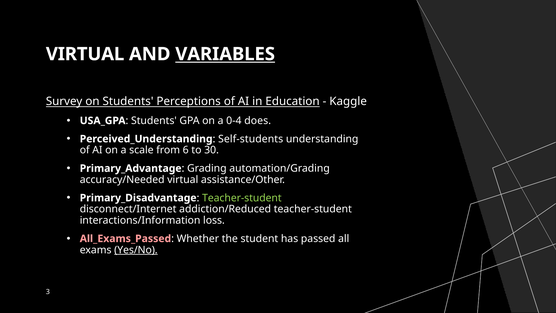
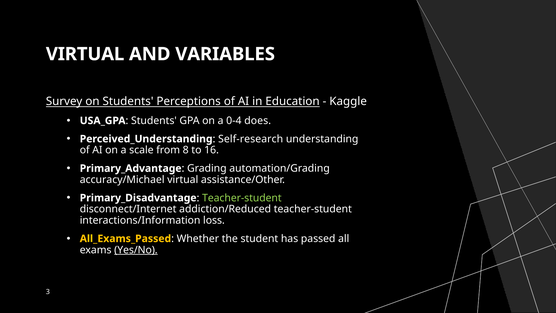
VARIABLES underline: present -> none
Self-students: Self-students -> Self-research
6: 6 -> 8
30: 30 -> 16
accuracy/Needed: accuracy/Needed -> accuracy/Michael
All_Exams_Passed colour: pink -> yellow
